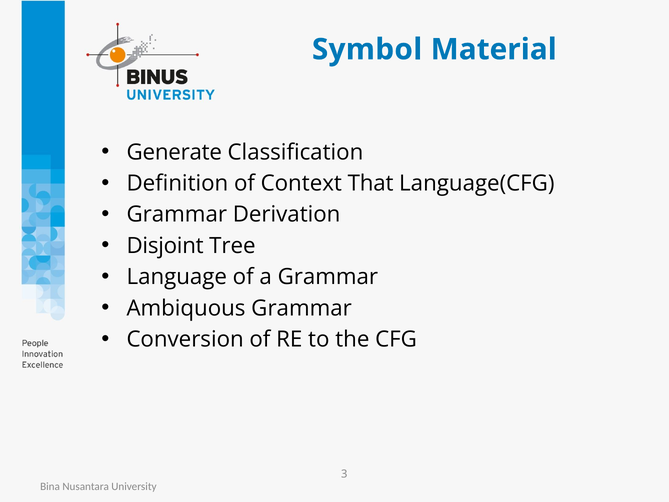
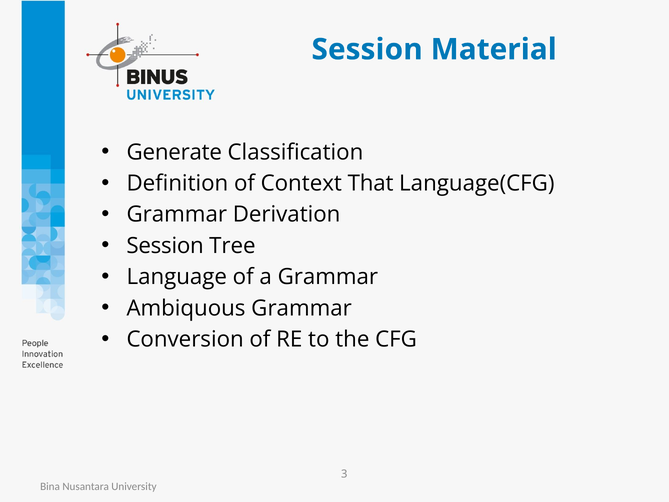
Symbol at (367, 49): Symbol -> Session
Disjoint at (165, 246): Disjoint -> Session
